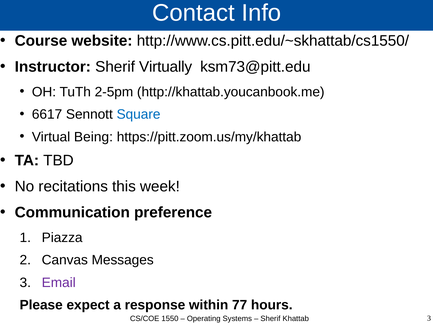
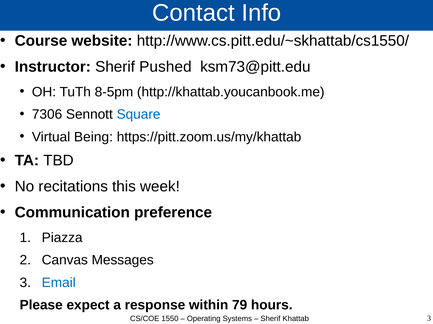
Virtually: Virtually -> Pushed
2-5pm: 2-5pm -> 8-5pm
6617: 6617 -> 7306
Email colour: purple -> blue
77: 77 -> 79
